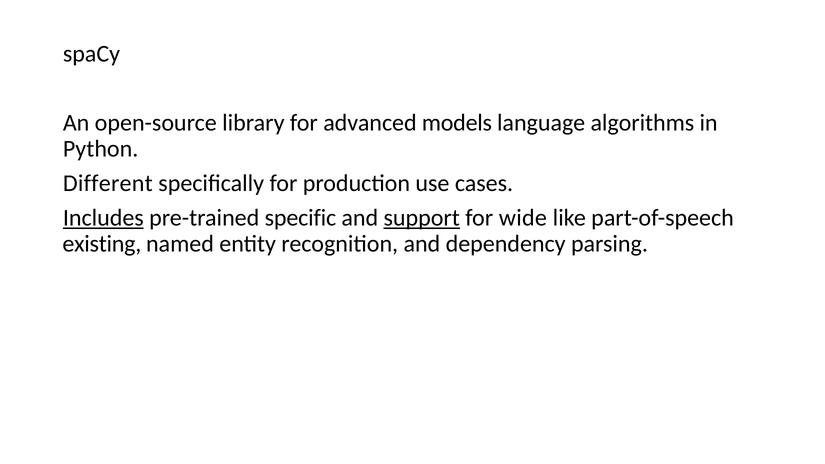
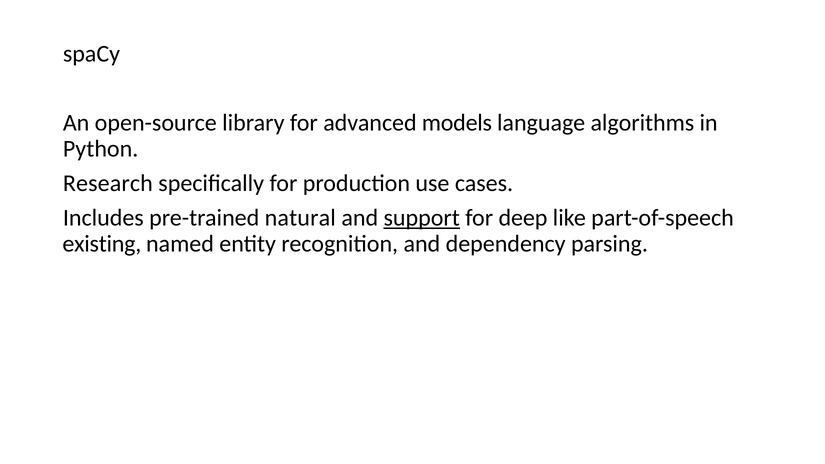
Different: Different -> Research
Includes underline: present -> none
specific: specific -> natural
wide: wide -> deep
